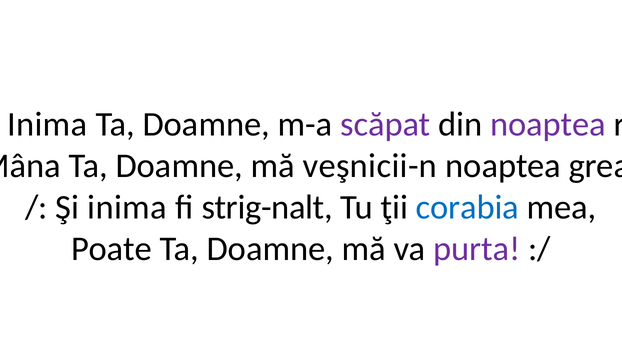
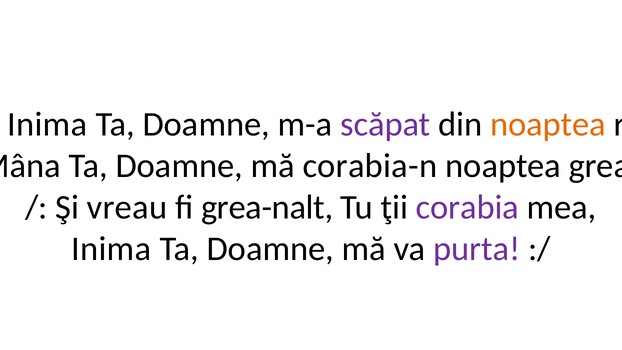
noaptea at (548, 125) colour: purple -> orange
veşnicii-n: veşnicii-n -> corabia-n
Şi inima: inima -> vreau
strig-nalt: strig-nalt -> grea-nalt
corabia colour: blue -> purple
Poate at (112, 249): Poate -> Inima
